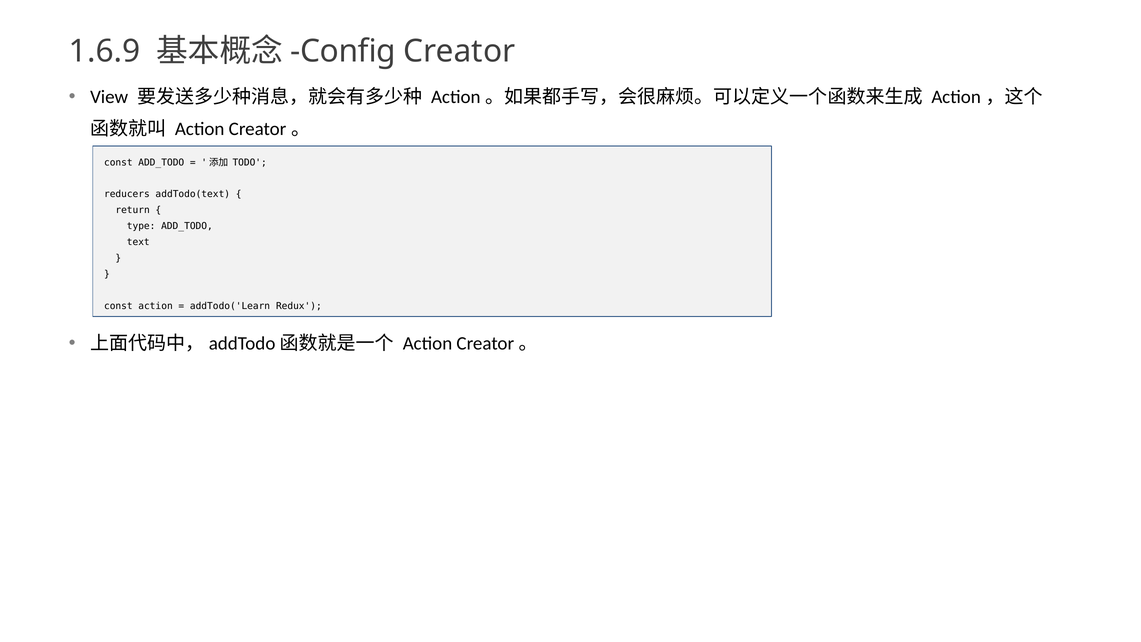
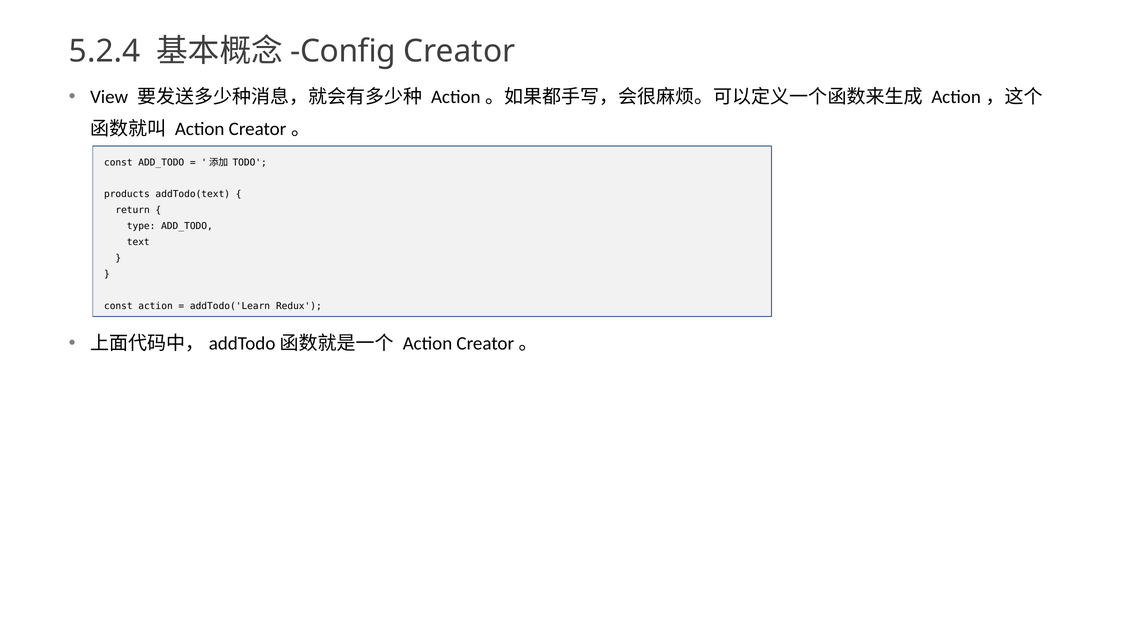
1.6.9: 1.6.9 -> 5.2.4
reducers: reducers -> products
